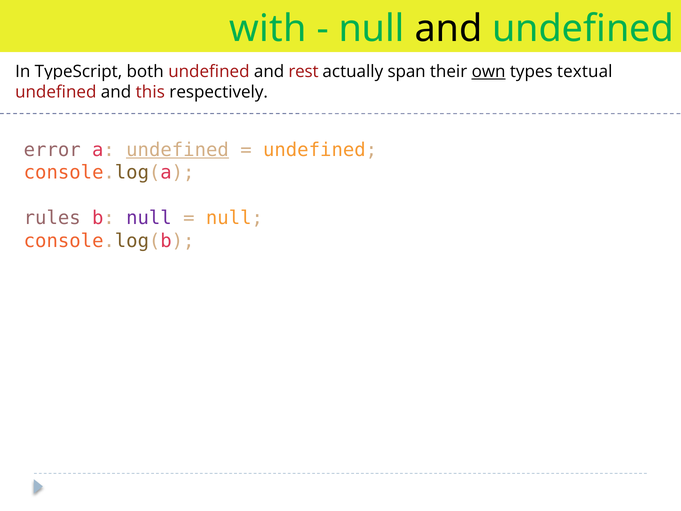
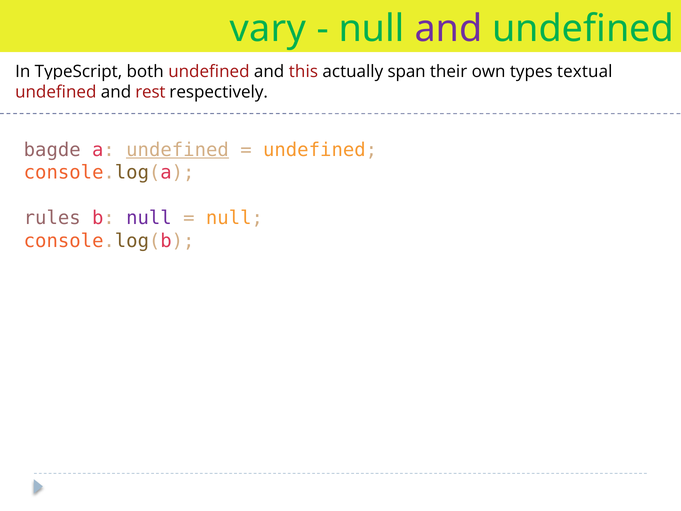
with: with -> vary
and at (448, 29) colour: black -> purple
rest: rest -> this
own underline: present -> none
this: this -> rest
error: error -> bagde
